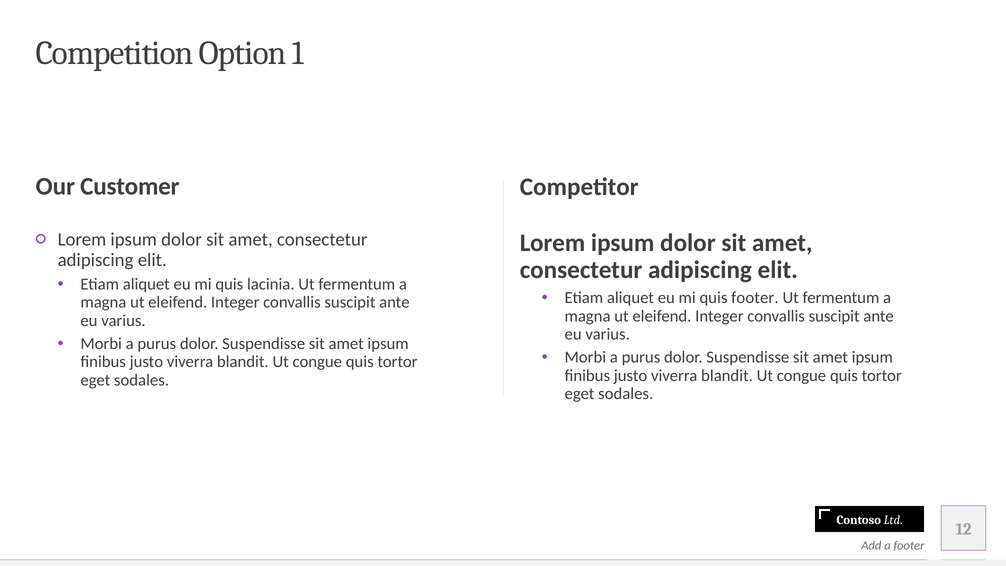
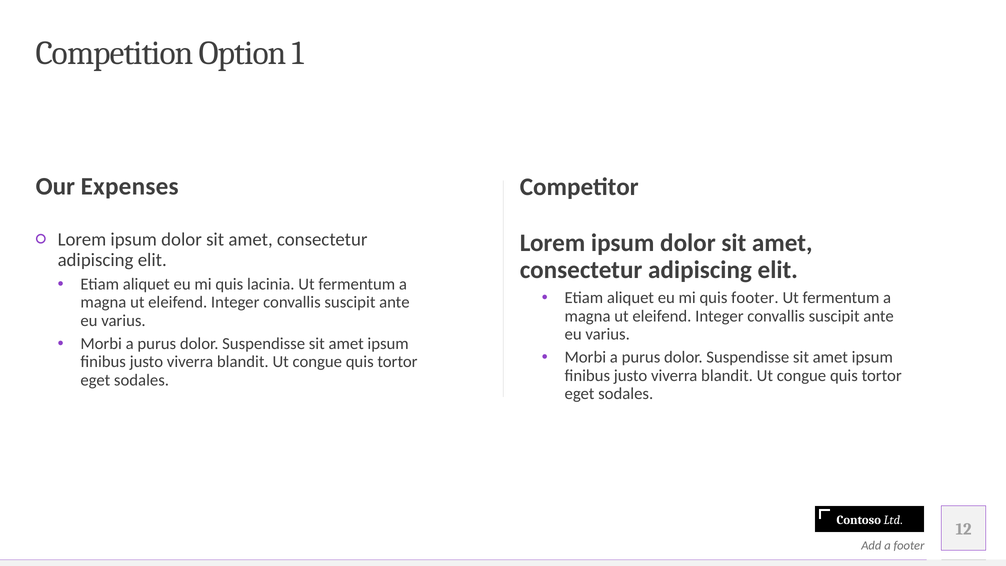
Customer: Customer -> Expenses
